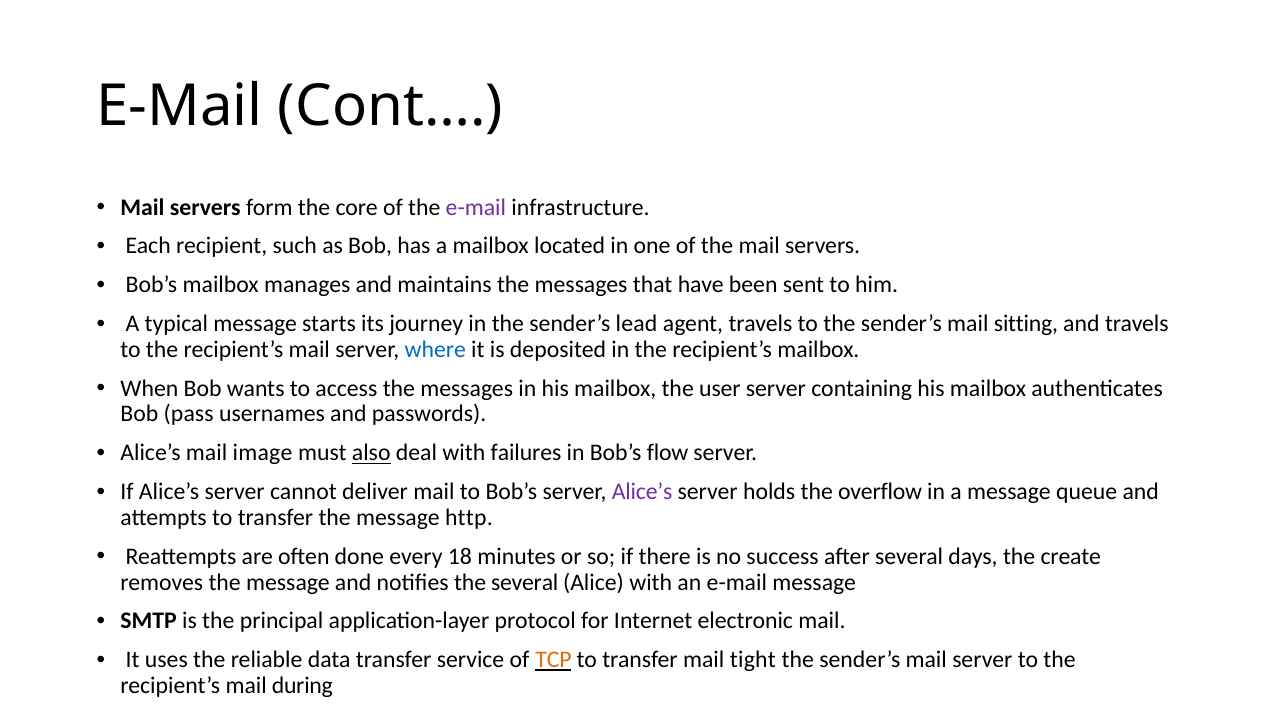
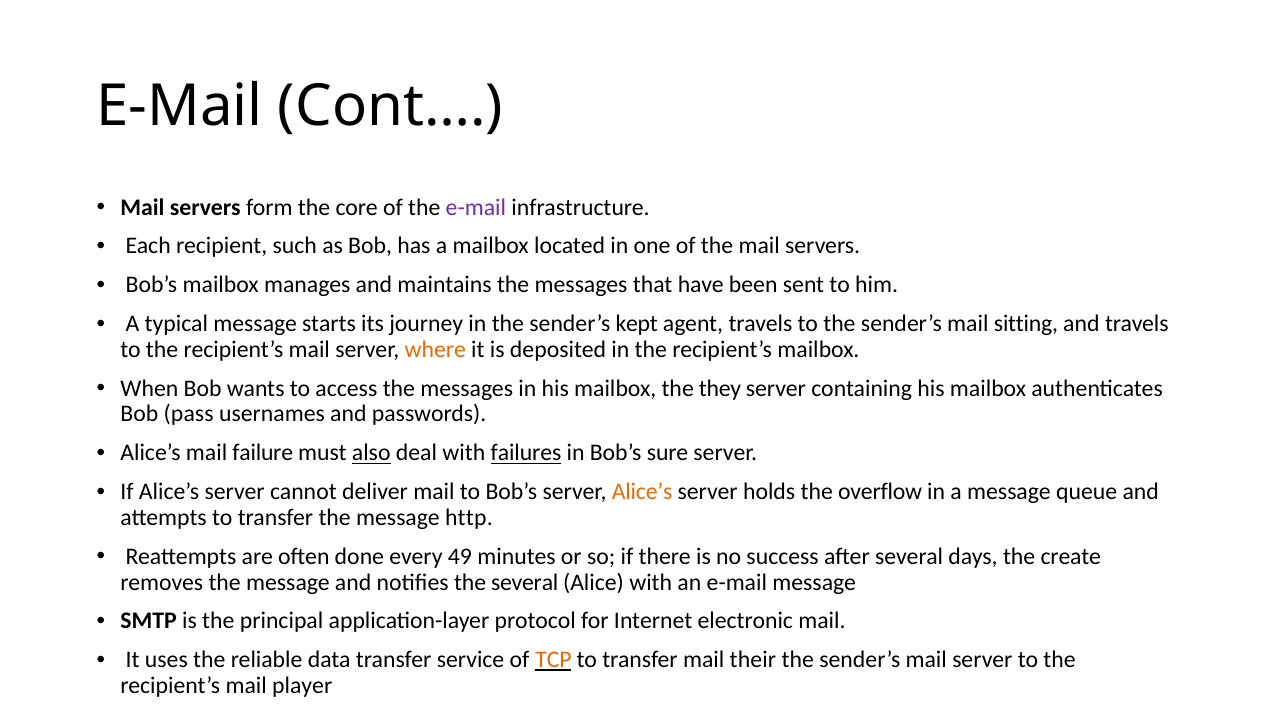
lead: lead -> kept
where colour: blue -> orange
user: user -> they
image: image -> failure
failures underline: none -> present
flow: flow -> sure
Alice’s at (642, 492) colour: purple -> orange
18: 18 -> 49
tight: tight -> their
during: during -> player
